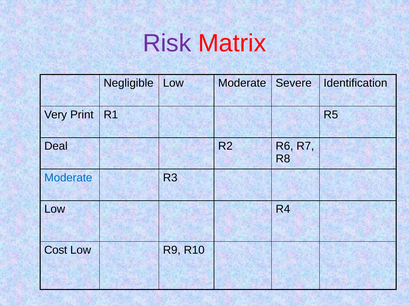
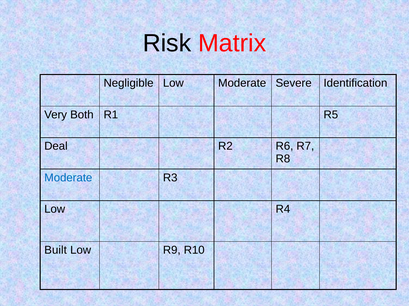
Risk colour: purple -> black
Print: Print -> Both
Cost: Cost -> Built
